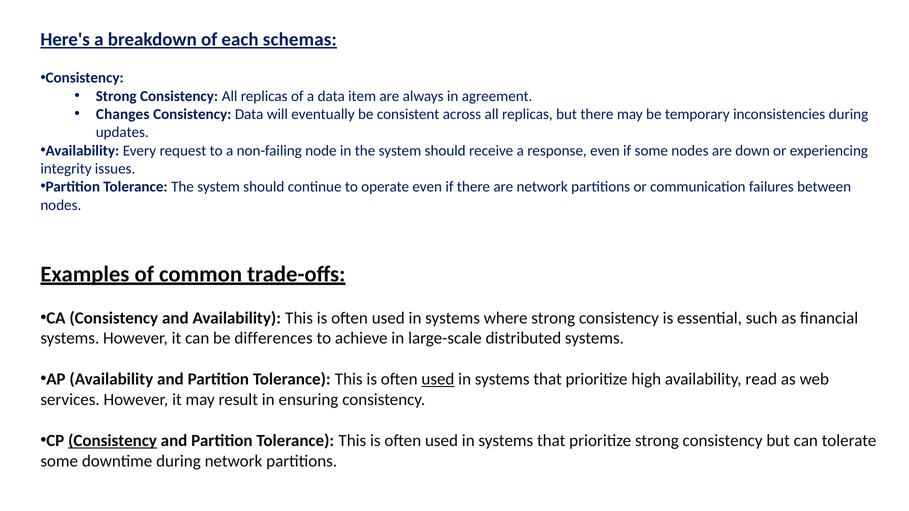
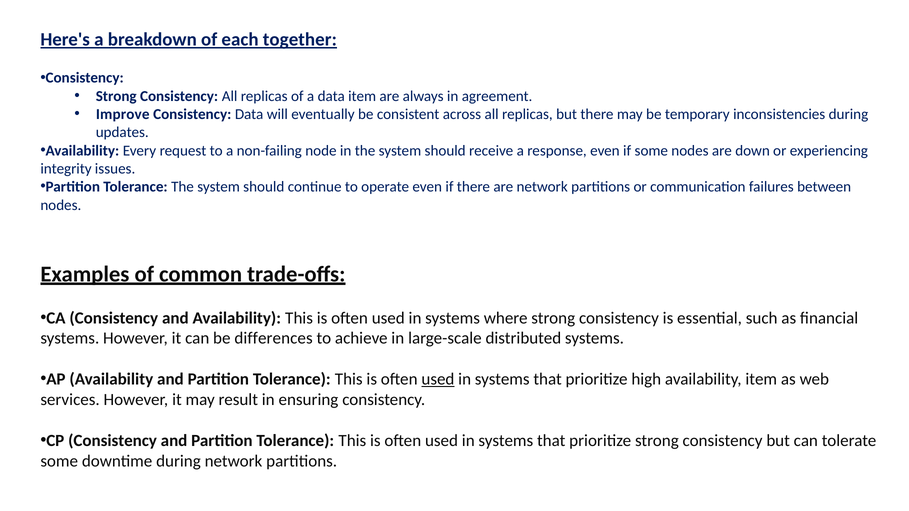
schemas: schemas -> together
Changes: Changes -> Improve
availability read: read -> item
Consistency at (113, 441) underline: present -> none
